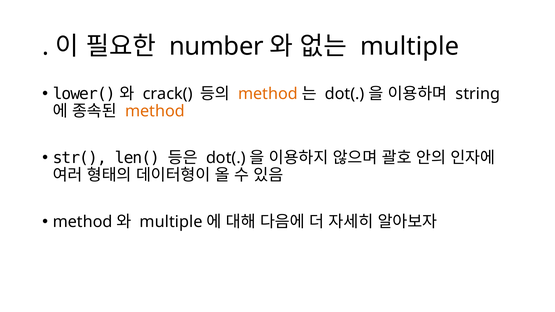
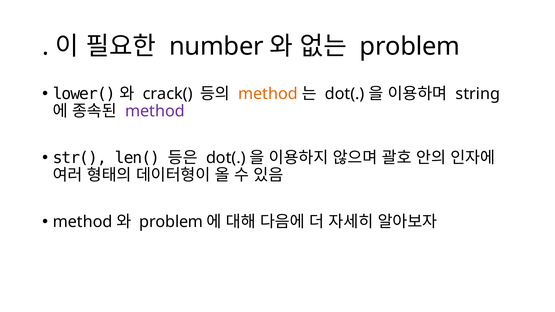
multiple at (410, 47): multiple -> problem
method at (155, 111) colour: orange -> purple
multiple at (171, 222): multiple -> problem
